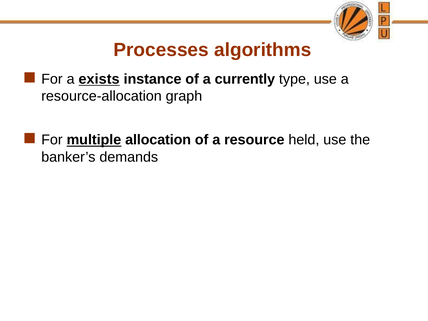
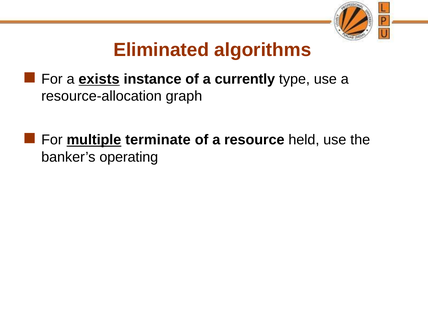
Processes: Processes -> Eliminated
allocation: allocation -> terminate
demands: demands -> operating
